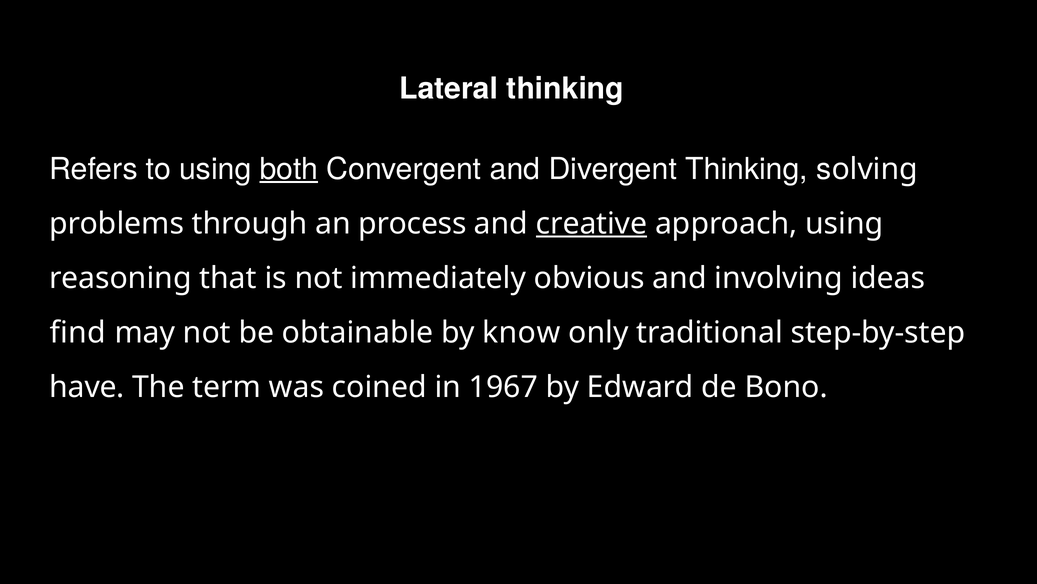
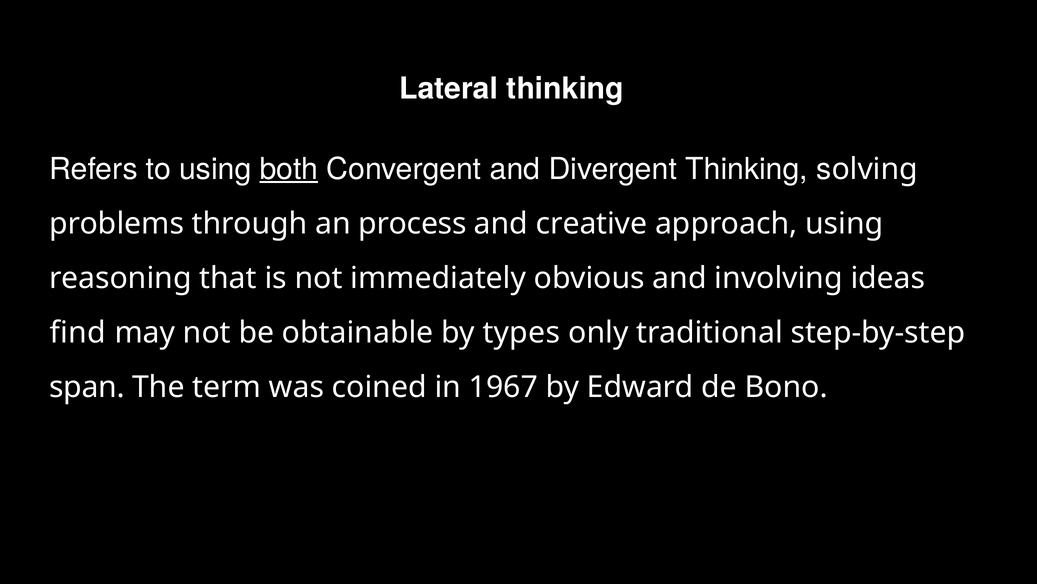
creative underline: present -> none
know: know -> types
have: have -> span
